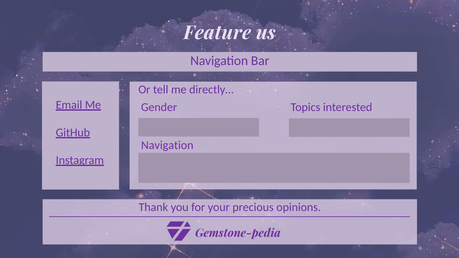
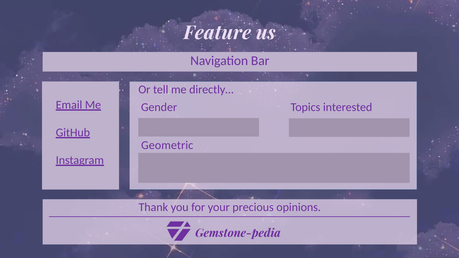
Navigation at (167, 145): Navigation -> Geometric
